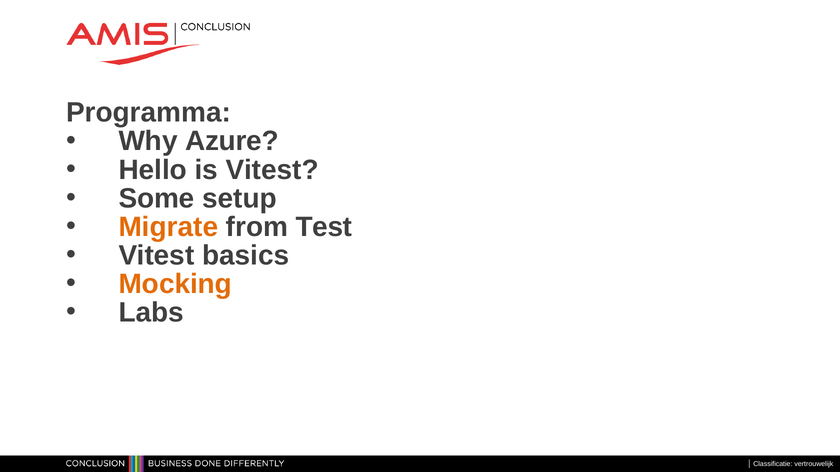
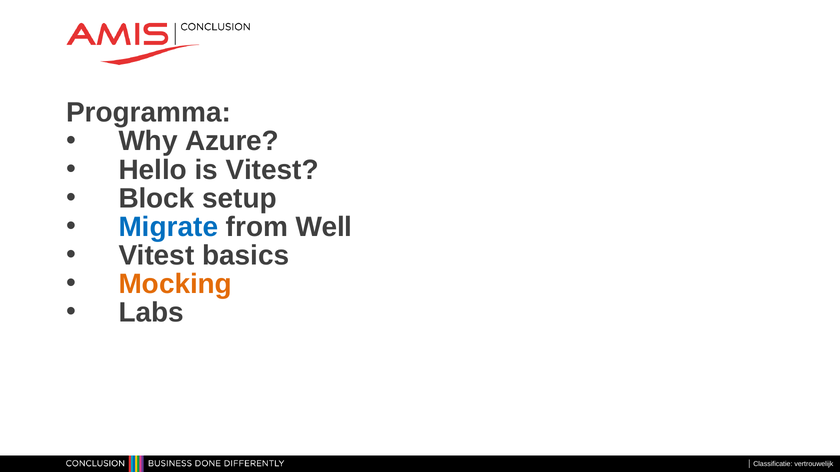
Some: Some -> Block
Migrate colour: orange -> blue
Test: Test -> Well
